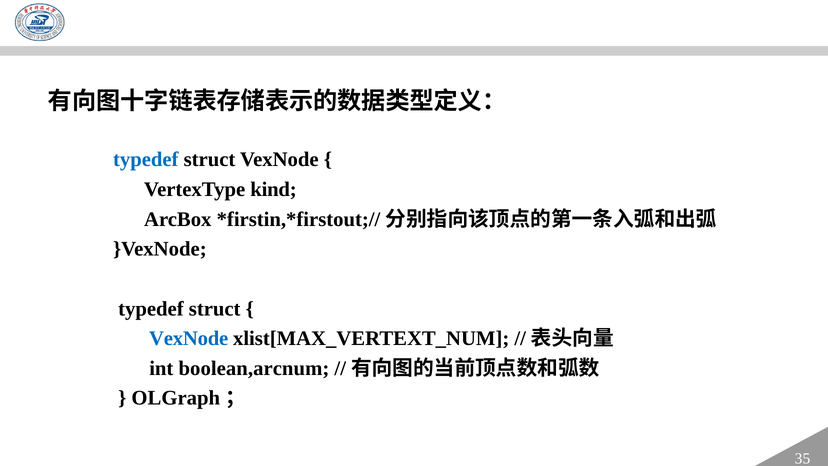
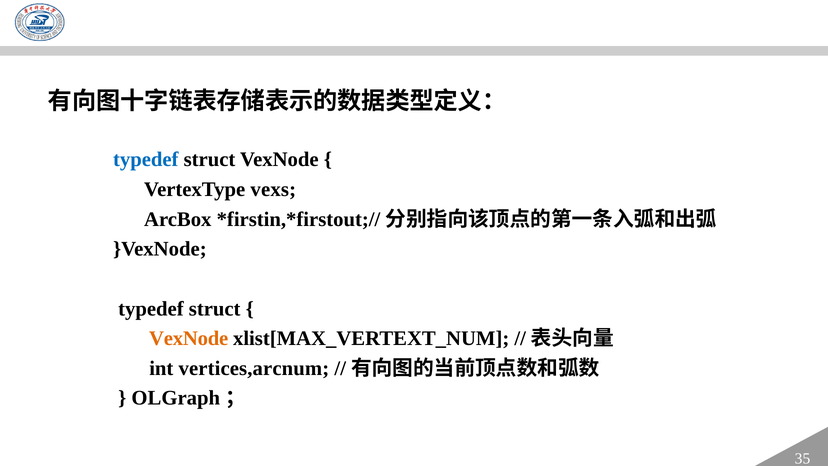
kind: kind -> vexs
VexNode at (189, 338) colour: blue -> orange
boolean,arcnum: boolean,arcnum -> vertices,arcnum
